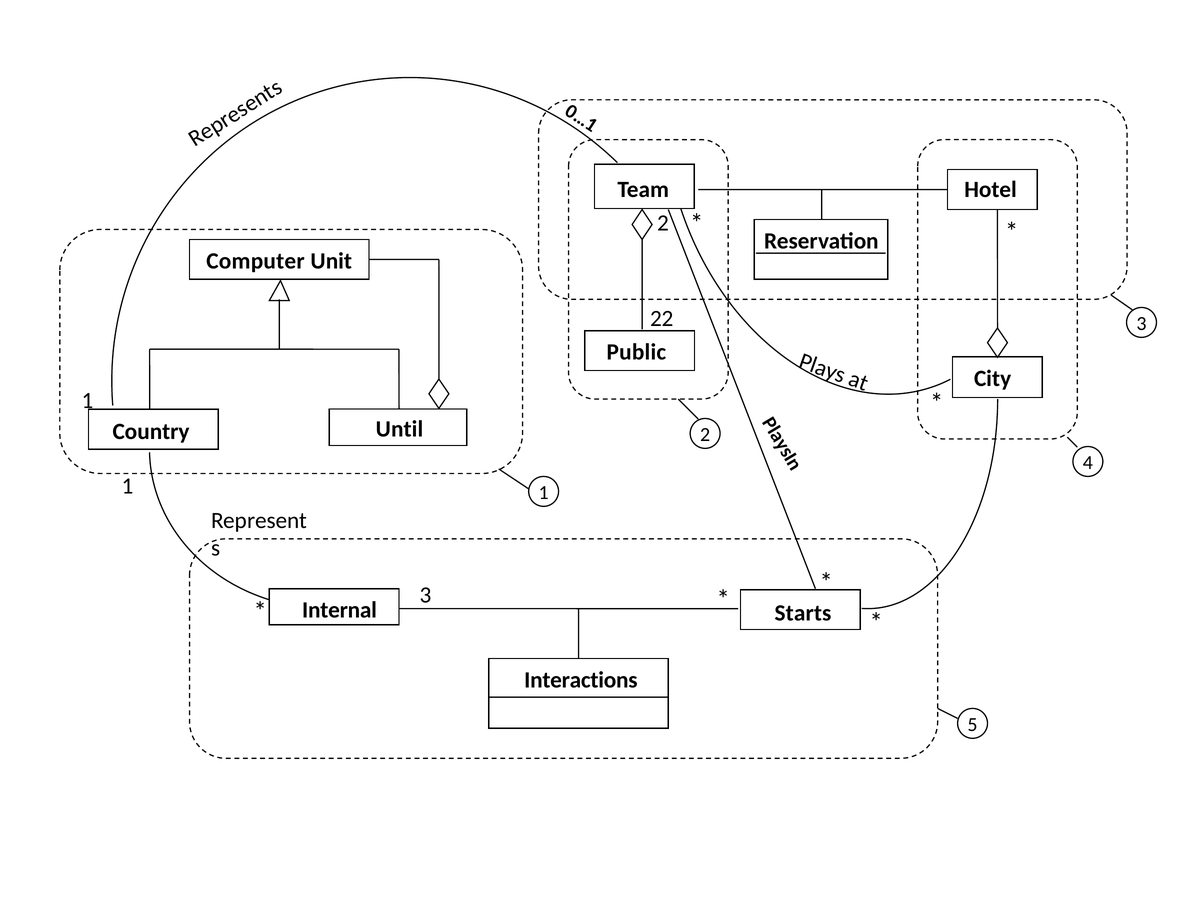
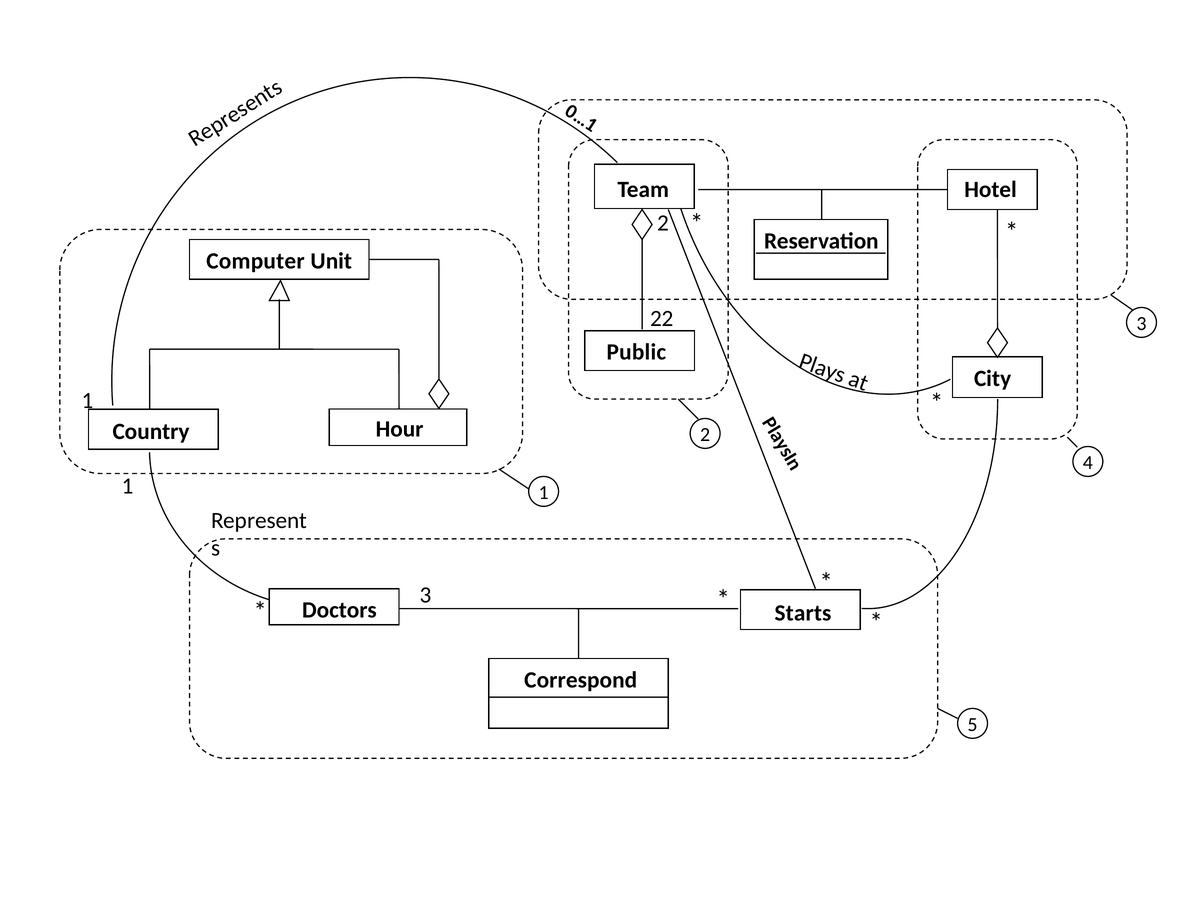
Until: Until -> Hour
Internal: Internal -> Doctors
Interactions: Interactions -> Correspond
